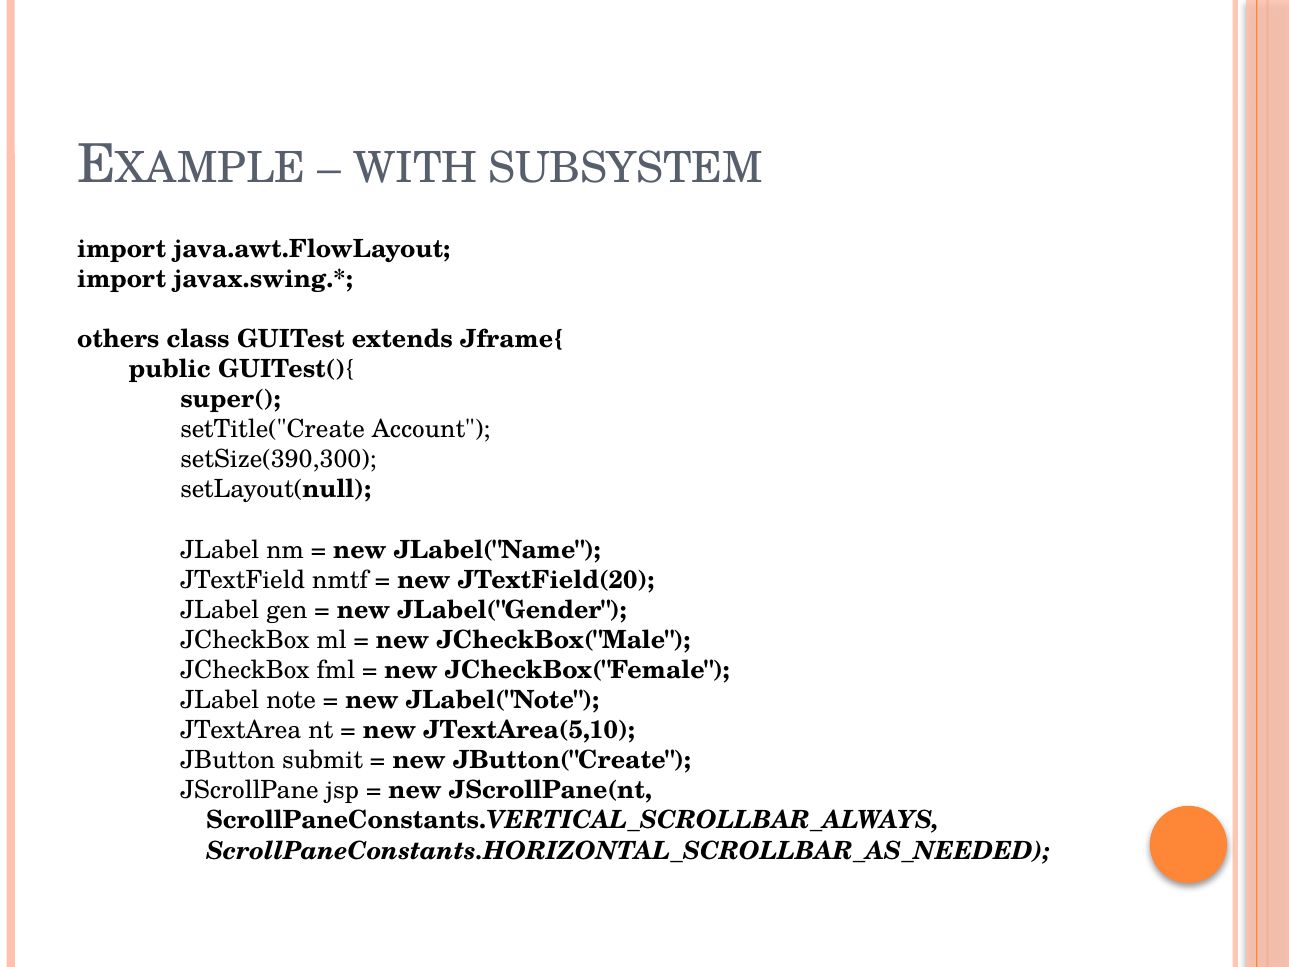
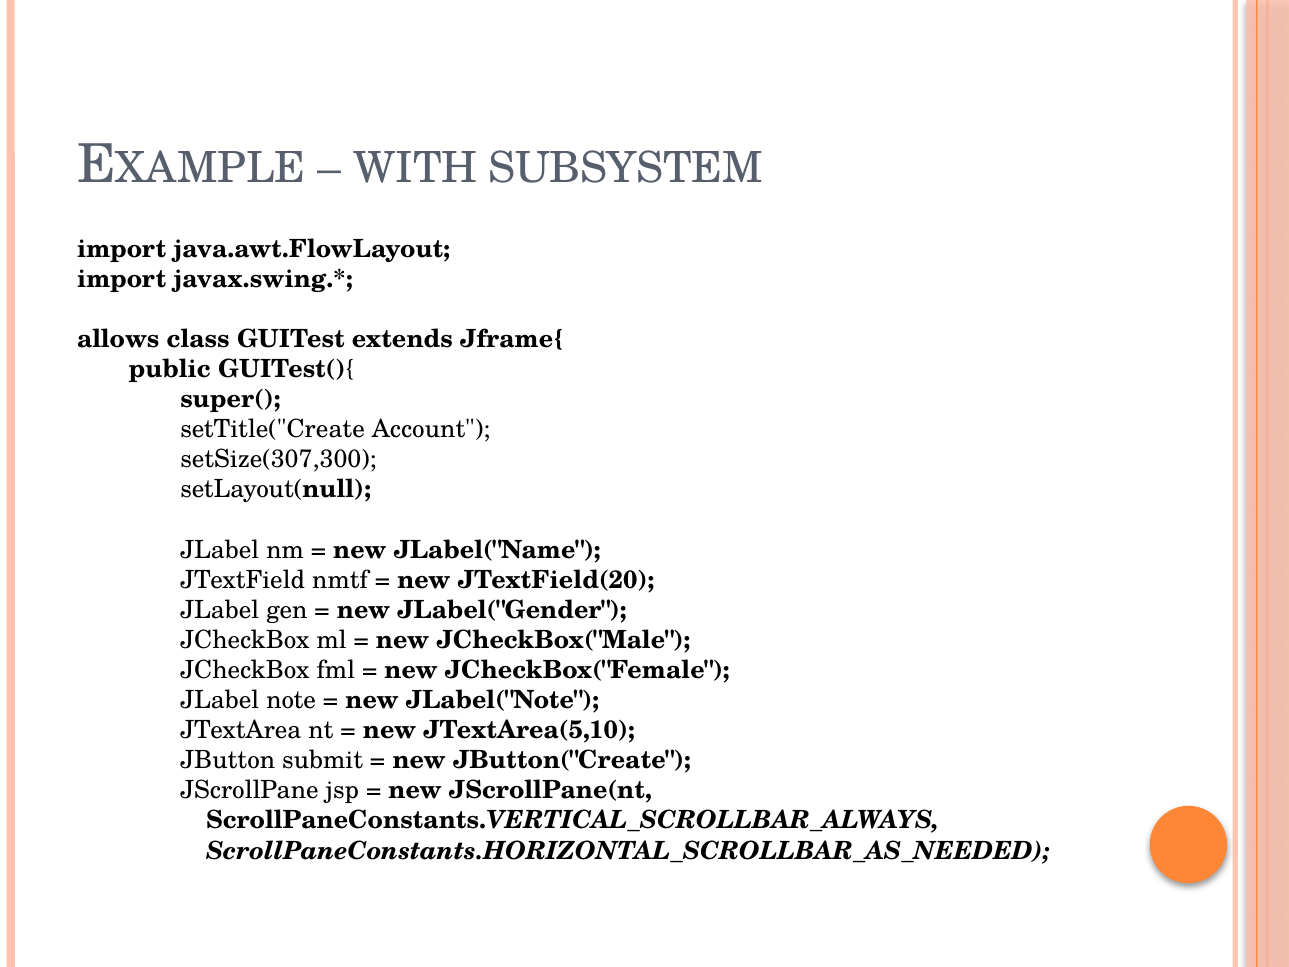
others: others -> allows
setSize(390,300: setSize(390,300 -> setSize(307,300
